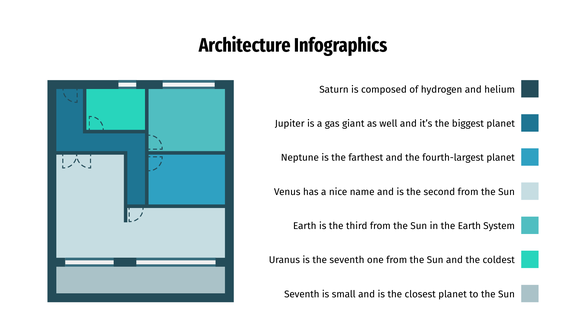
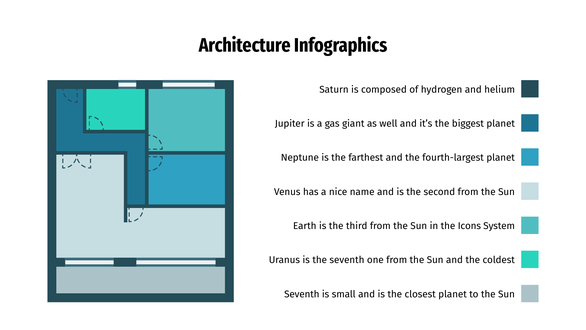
the Earth: Earth -> Icons
